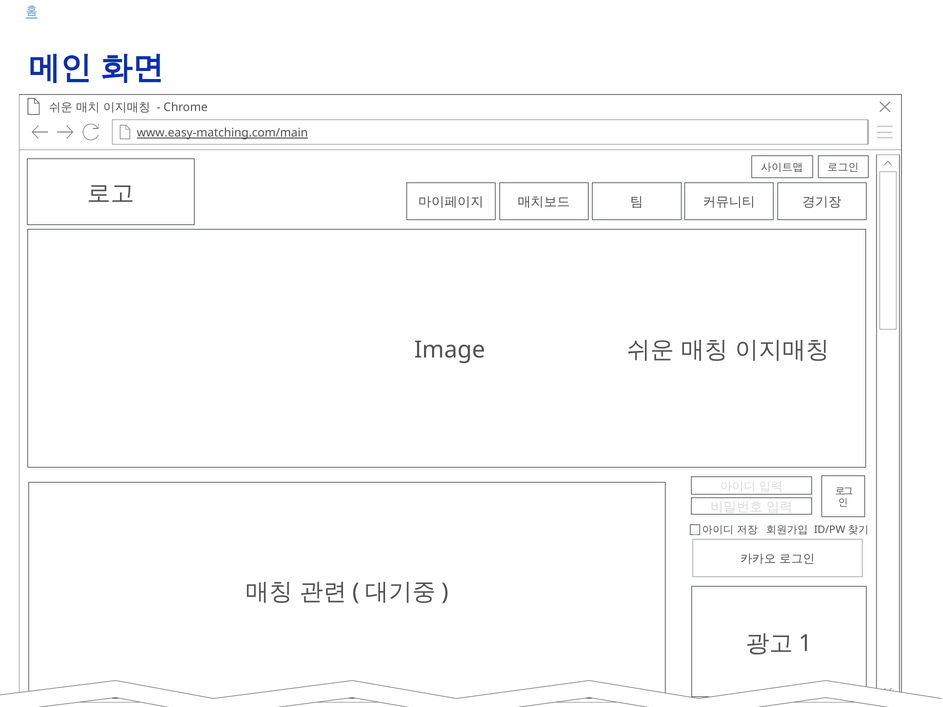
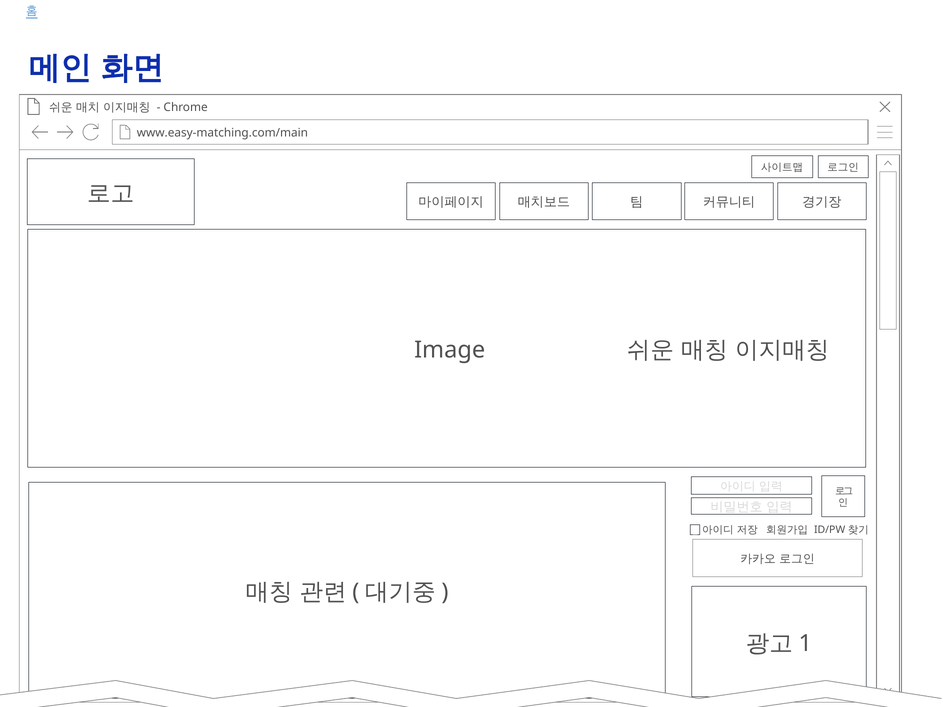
www.easy-matching.com/main underline: present -> none
